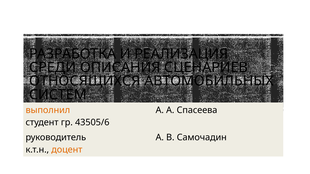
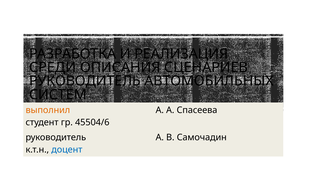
ОТНОСЯЩИХСЯ at (85, 81): ОТНОСЯЩИХСЯ -> РУКОВОДИТЕЛЬ
43505/6: 43505/6 -> 45504/6
доцент colour: orange -> blue
